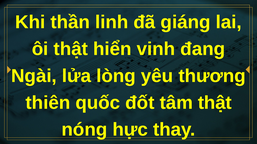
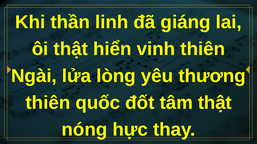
vinh đang: đang -> thiên
